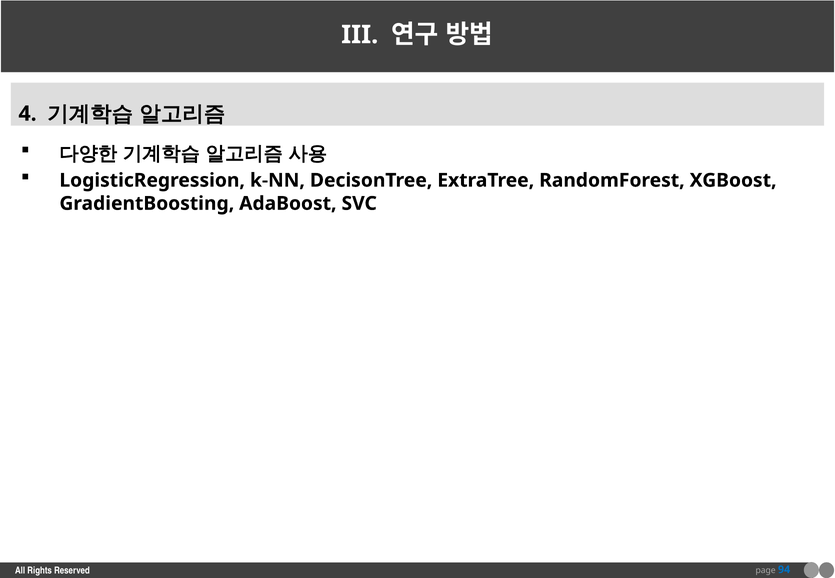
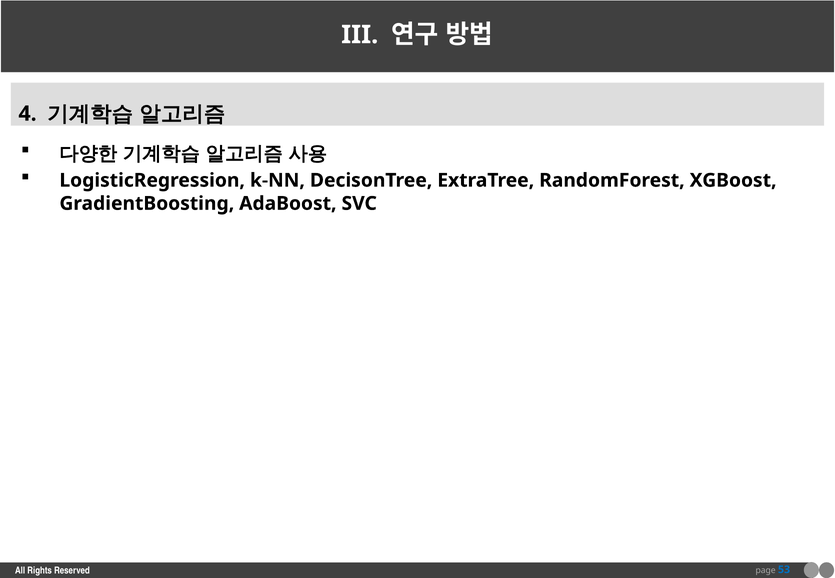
94: 94 -> 53
